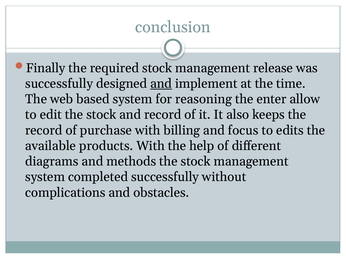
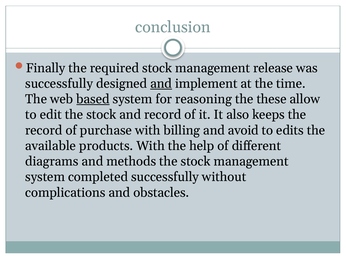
based underline: none -> present
enter: enter -> these
focus: focus -> avoid
